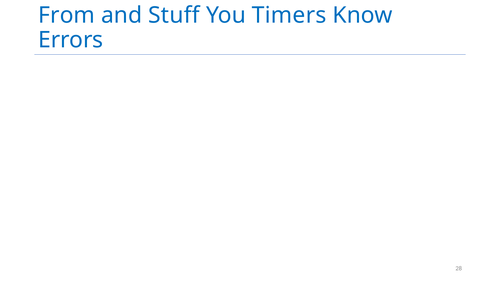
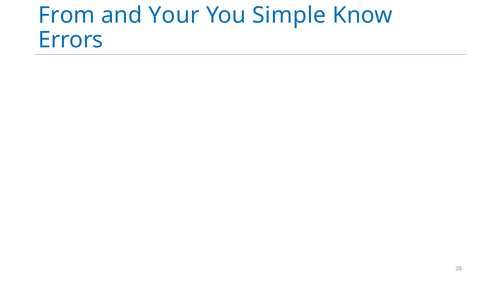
Stuff: Stuff -> Your
Timers: Timers -> Simple
